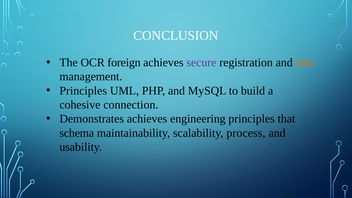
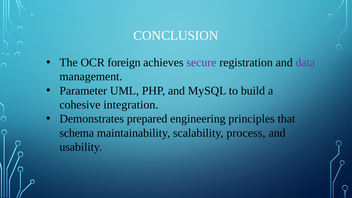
data colour: orange -> purple
Principles at (83, 91): Principles -> Parameter
connection: connection -> integration
Demonstrates achieves: achieves -> prepared
